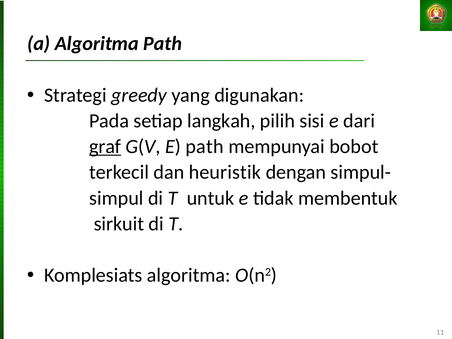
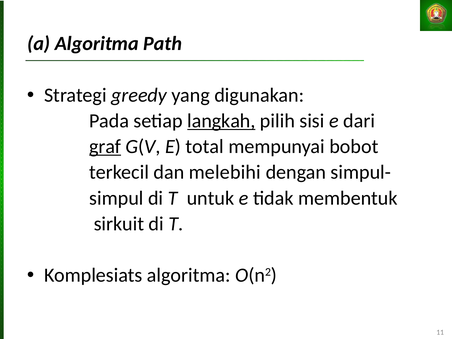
langkah underline: none -> present
E path: path -> total
heuristik: heuristik -> melebihi
